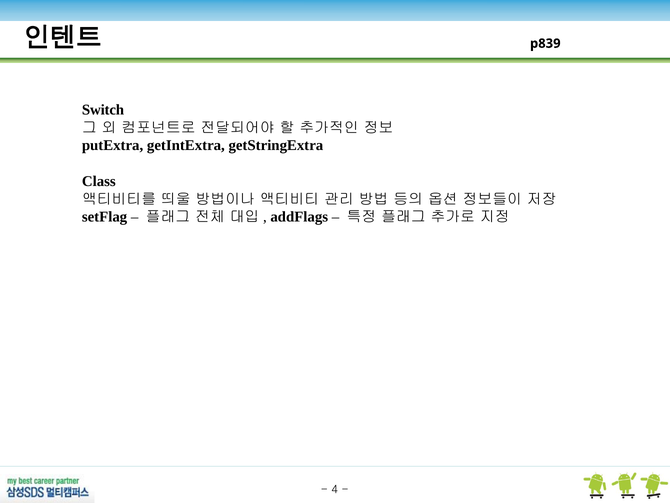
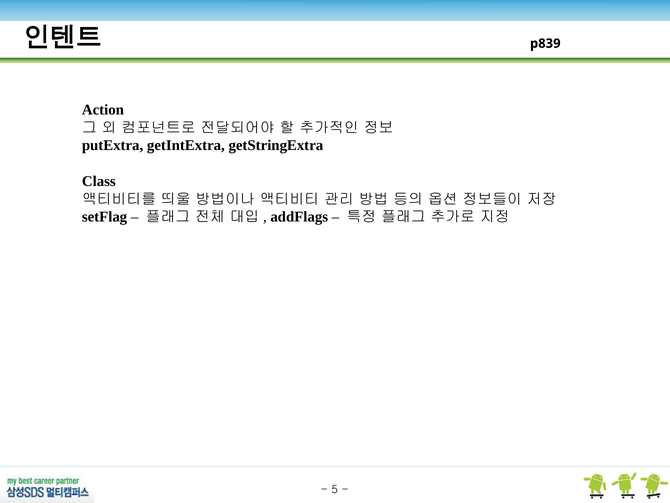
Switch: Switch -> Action
4: 4 -> 5
